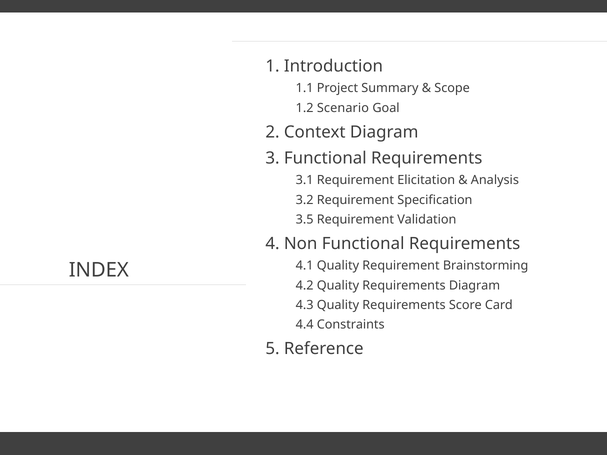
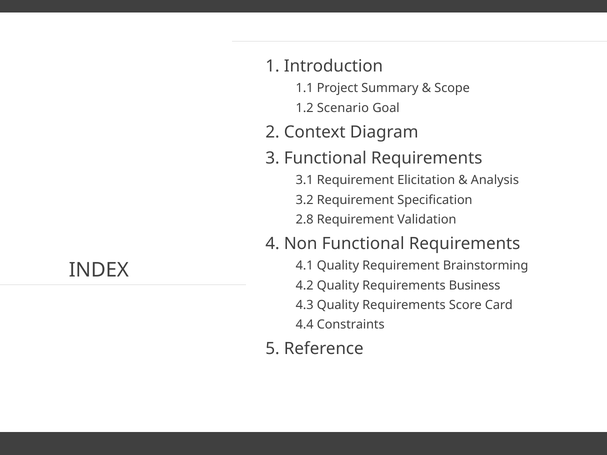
3.5: 3.5 -> 2.8
Requirements Diagram: Diagram -> Business
